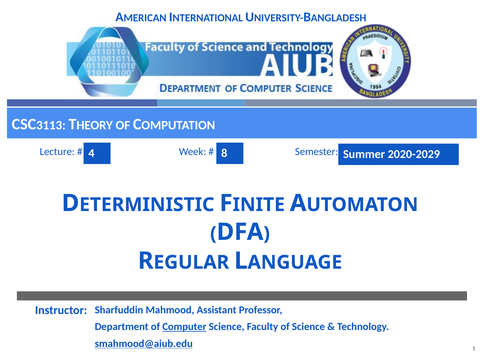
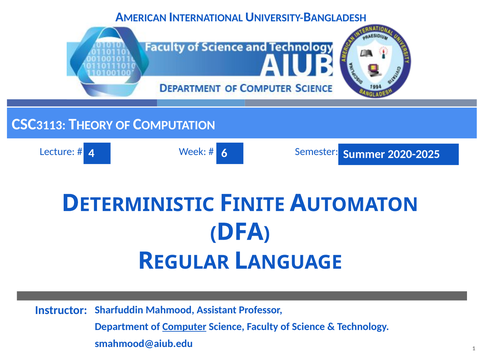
8: 8 -> 6
2020-2029: 2020-2029 -> 2020-2025
smahmood@aiub.edu underline: present -> none
